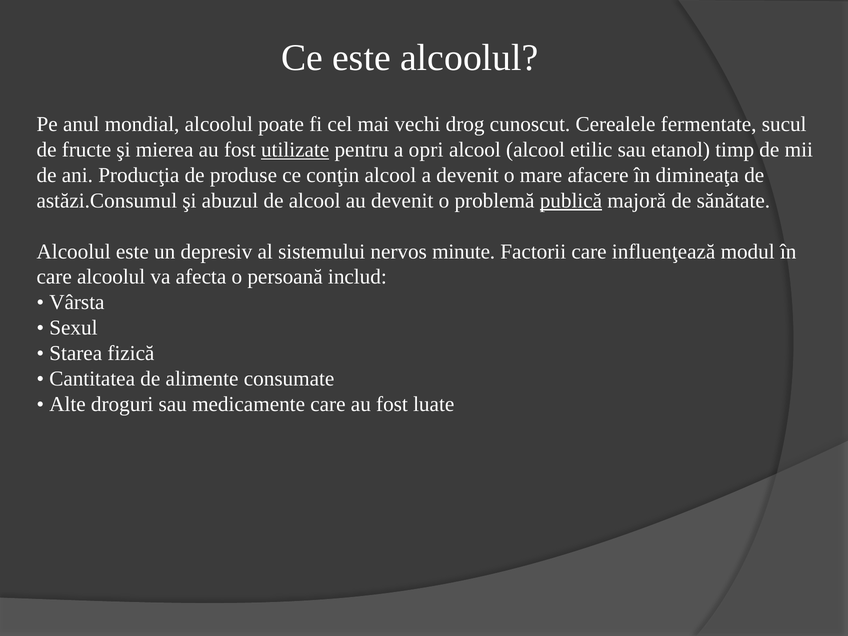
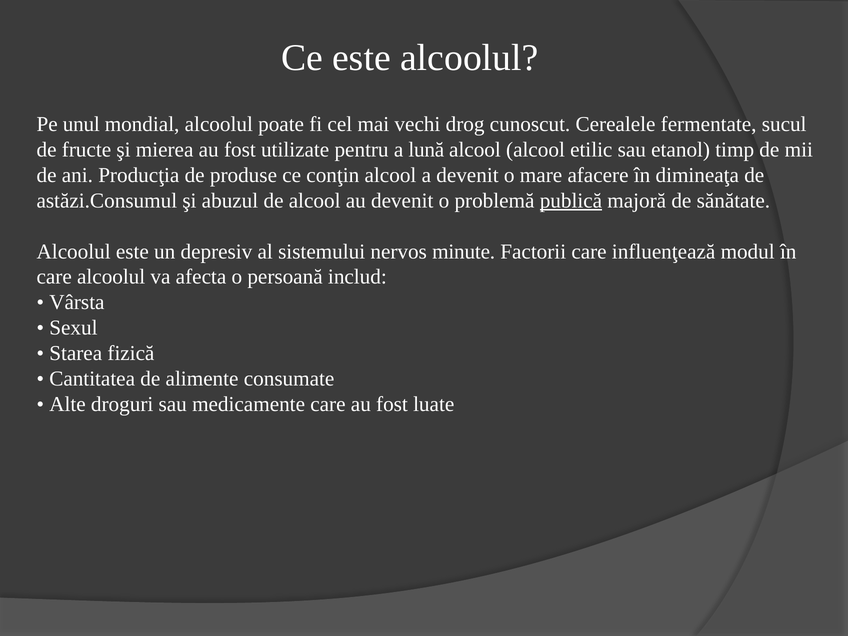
anul: anul -> unul
utilizate underline: present -> none
opri: opri -> lună
